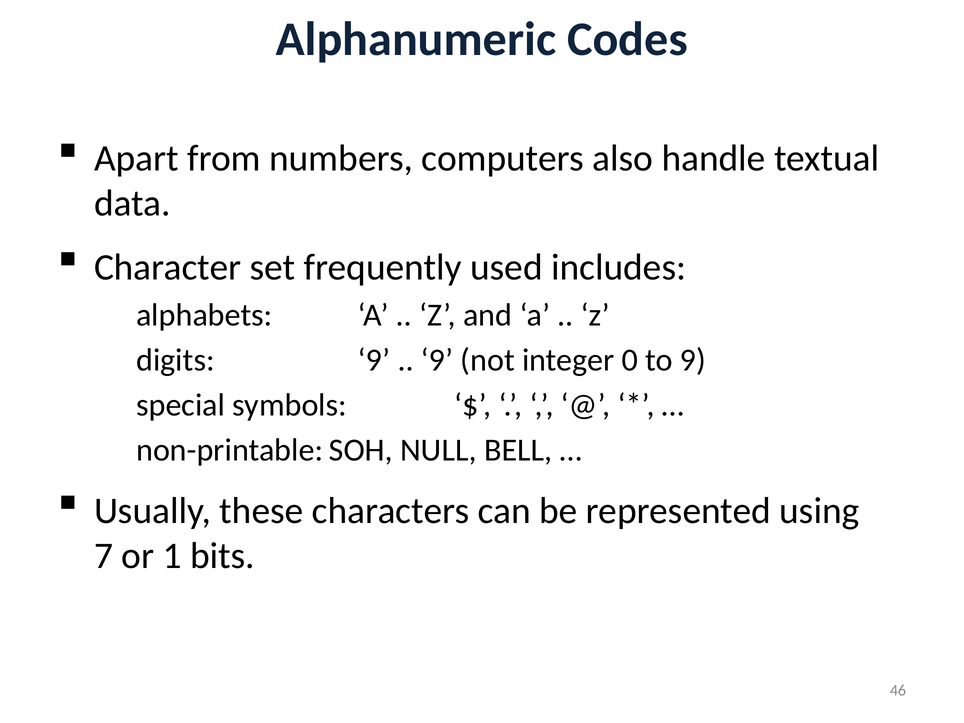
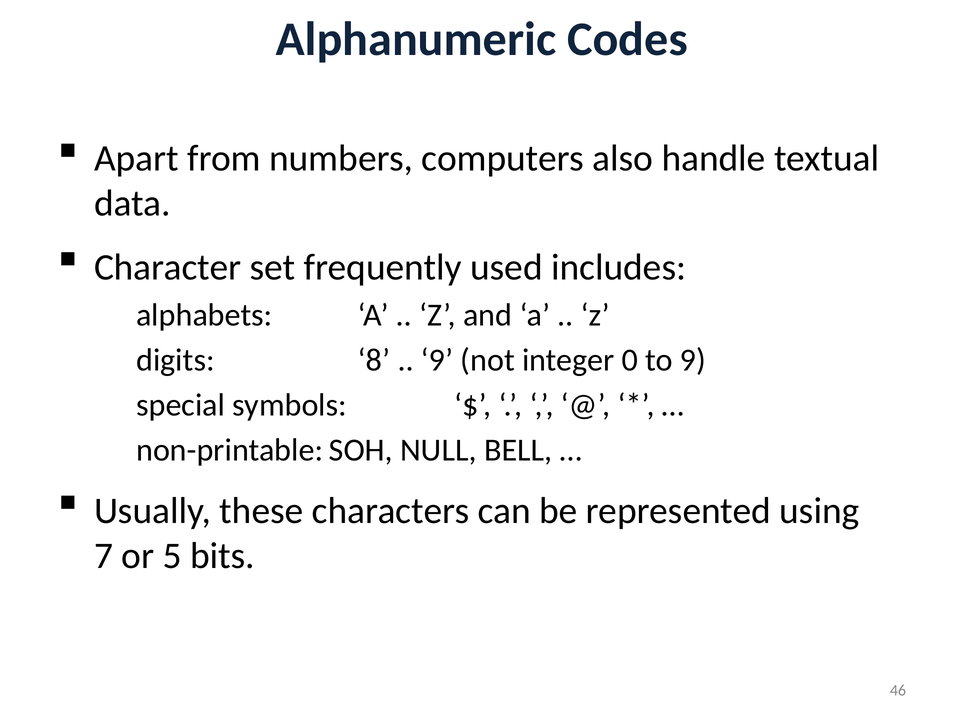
digits 9: 9 -> 8
1: 1 -> 5
